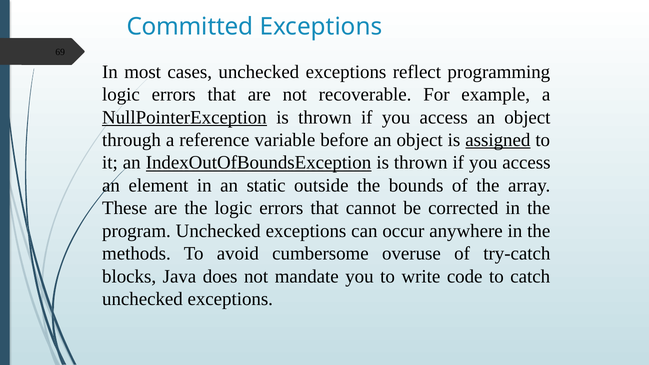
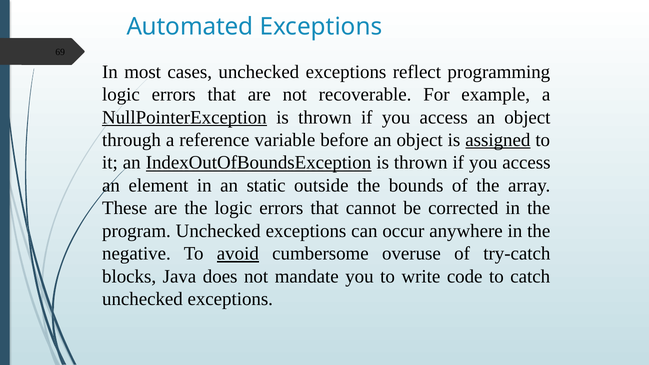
Committed: Committed -> Automated
methods: methods -> negative
avoid underline: none -> present
